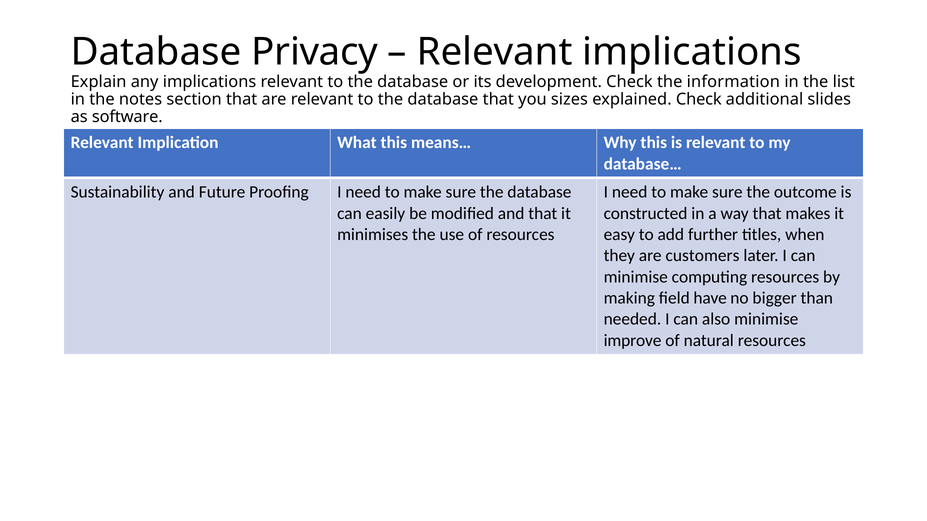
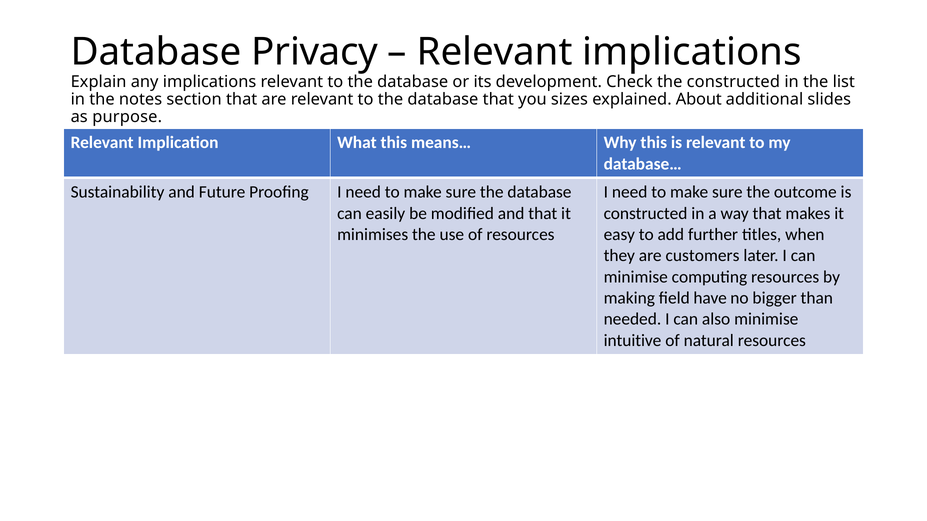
the information: information -> constructed
explained Check: Check -> About
software: software -> purpose
improve: improve -> intuitive
